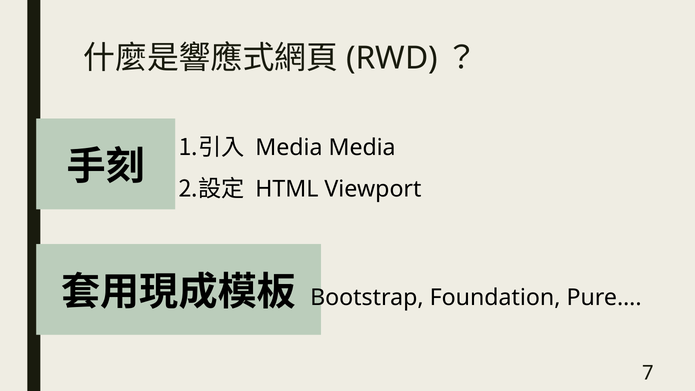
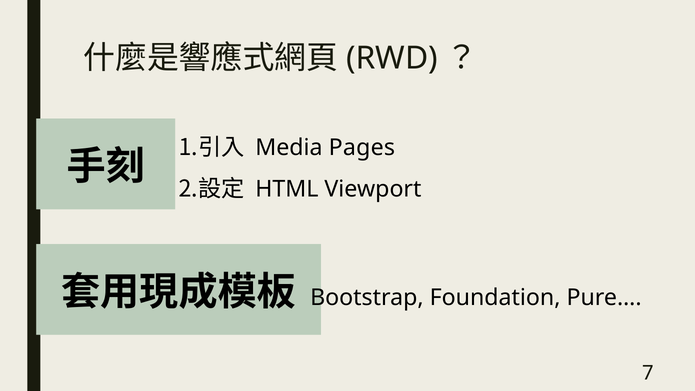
Media Media: Media -> Pages
